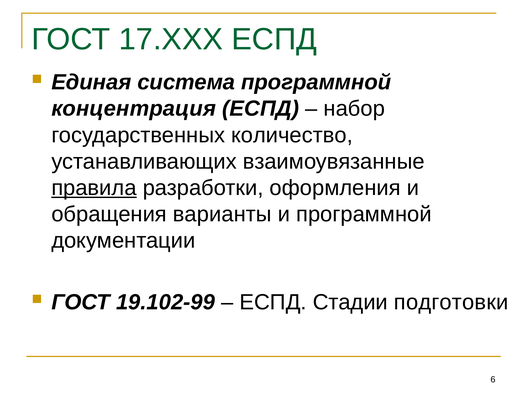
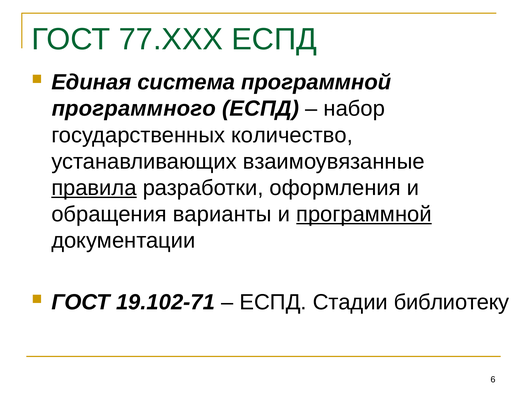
17.ХХХ: 17.ХХХ -> 77.ХХХ
концентрация: концентрация -> программного
программной at (364, 214) underline: none -> present
19.102-99: 19.102-99 -> 19.102-71
подготовки: подготовки -> библиотеку
